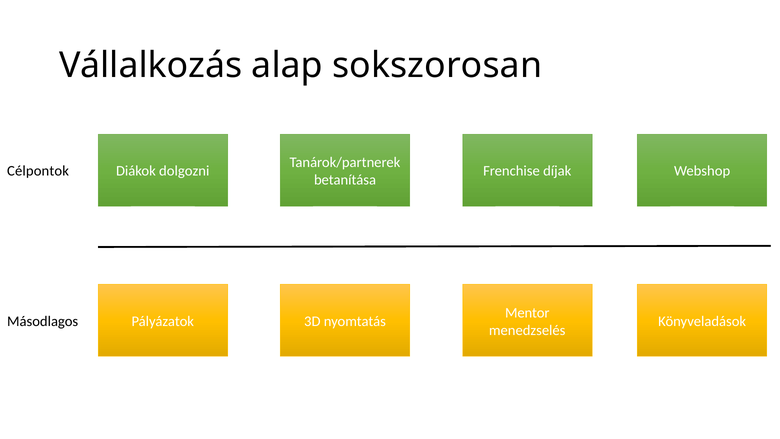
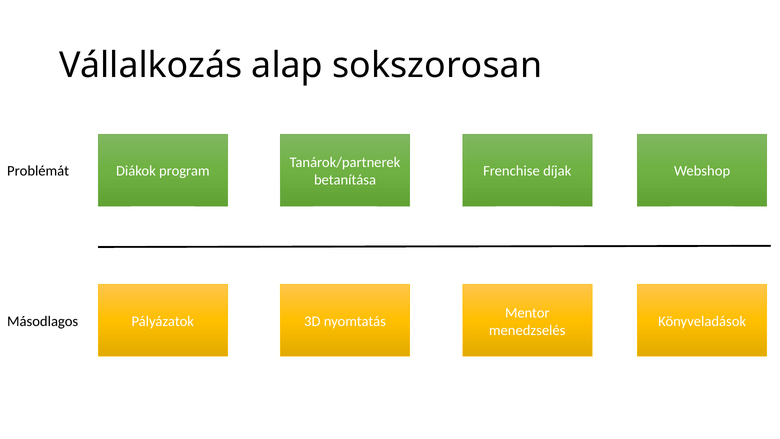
Célpontok: Célpontok -> Problémát
dolgozni: dolgozni -> program
